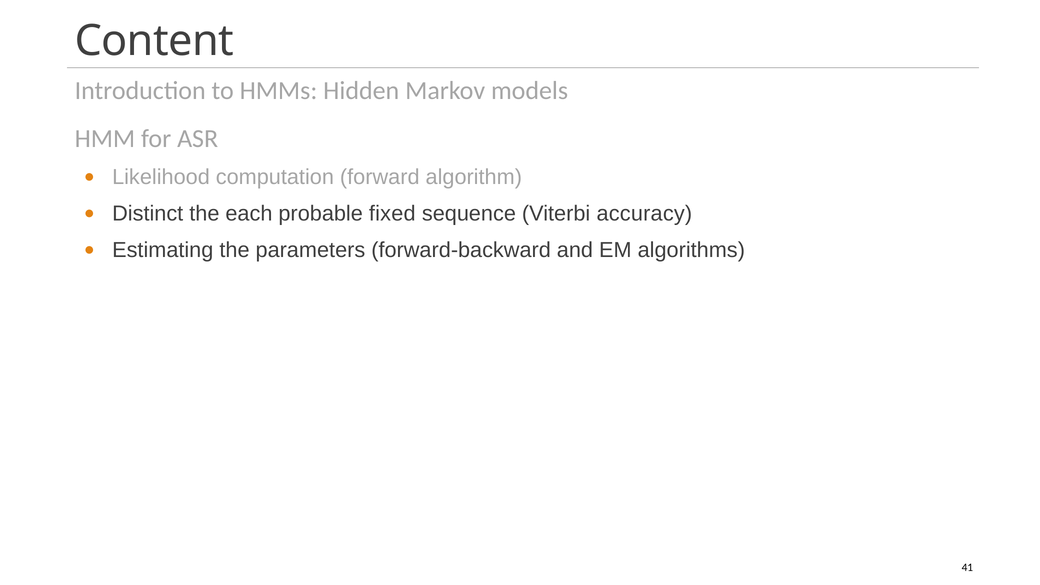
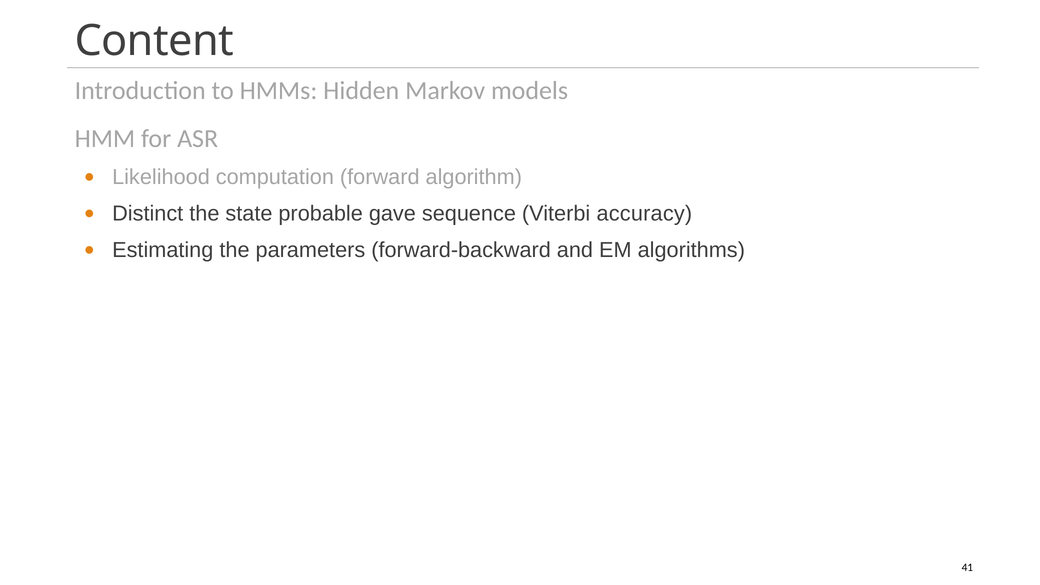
each: each -> state
fixed: fixed -> gave
